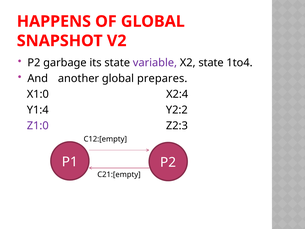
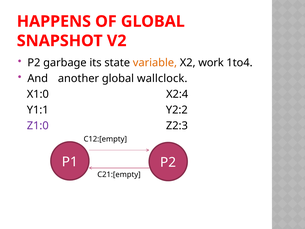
variable colour: purple -> orange
X2 state: state -> work
prepares: prepares -> wallclock
Y1:4: Y1:4 -> Y1:1
